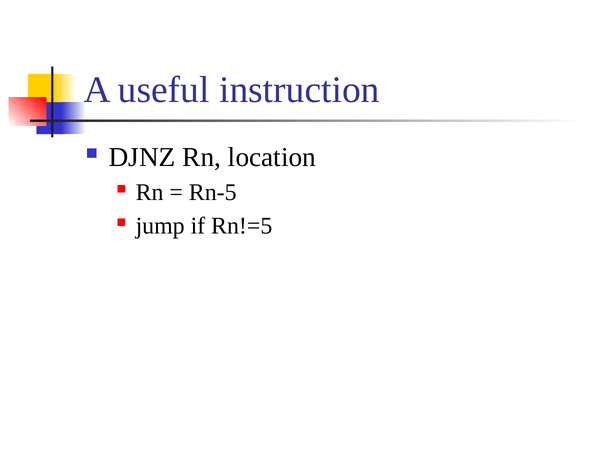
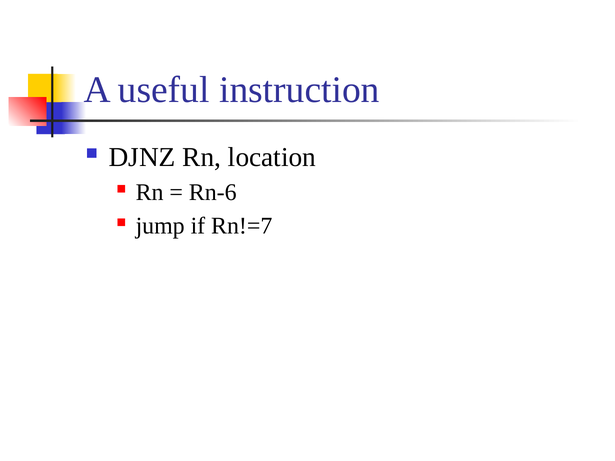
Rn-5: Rn-5 -> Rn-6
Rn!=5: Rn!=5 -> Rn!=7
